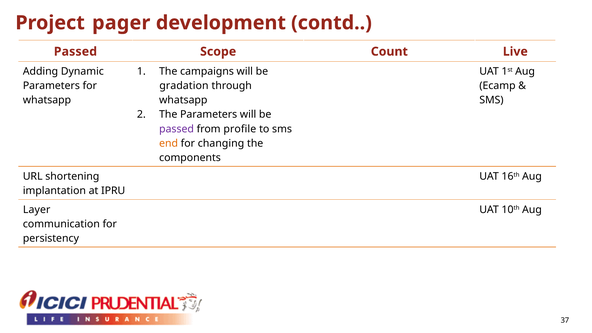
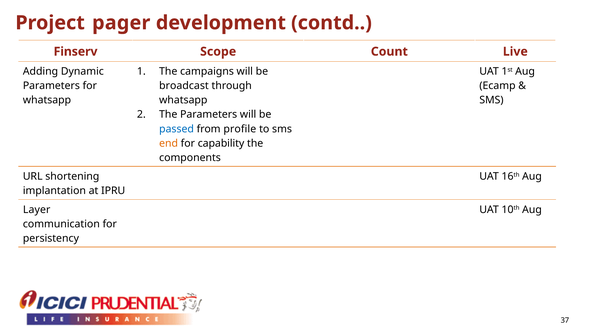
Passed at (75, 52): Passed -> Finserv
gradation: gradation -> broadcast
passed at (177, 129) colour: purple -> blue
changing: changing -> capability
